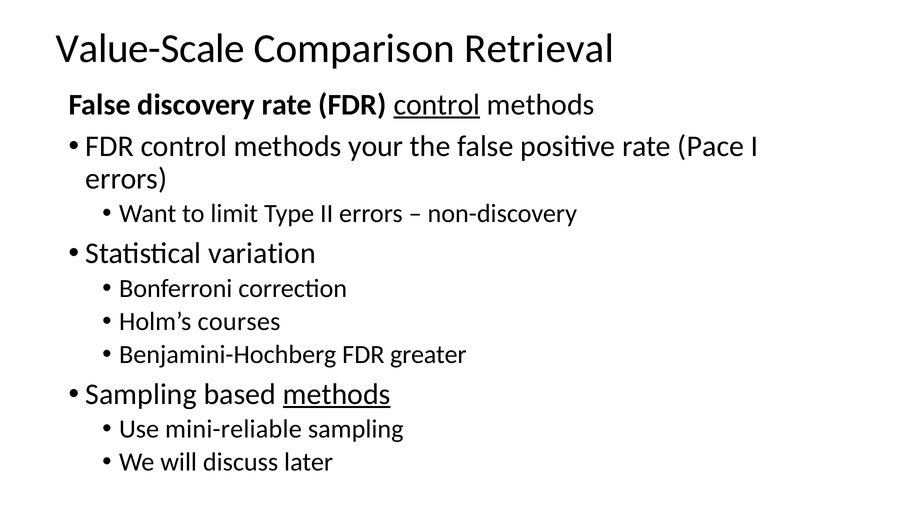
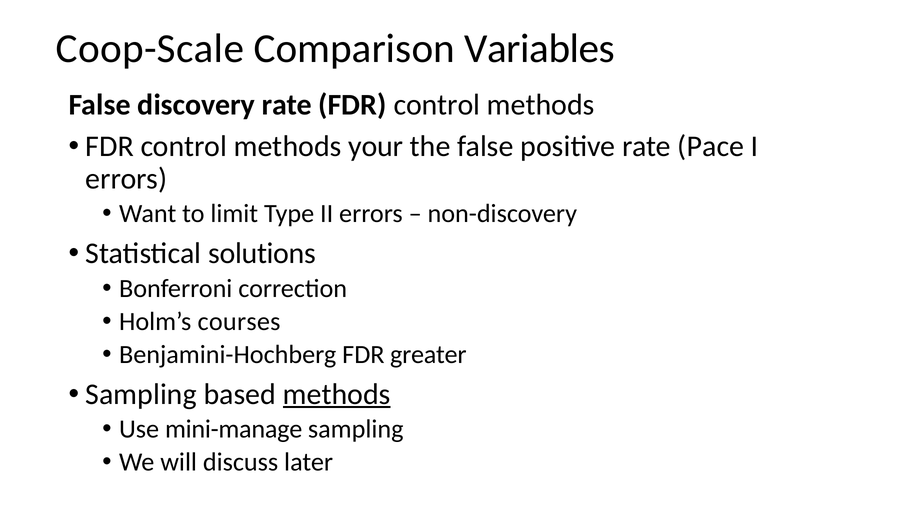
Value-Scale: Value-Scale -> Coop-Scale
Retrieval: Retrieval -> Variables
control at (437, 105) underline: present -> none
variation: variation -> solutions
mini-reliable: mini-reliable -> mini-manage
